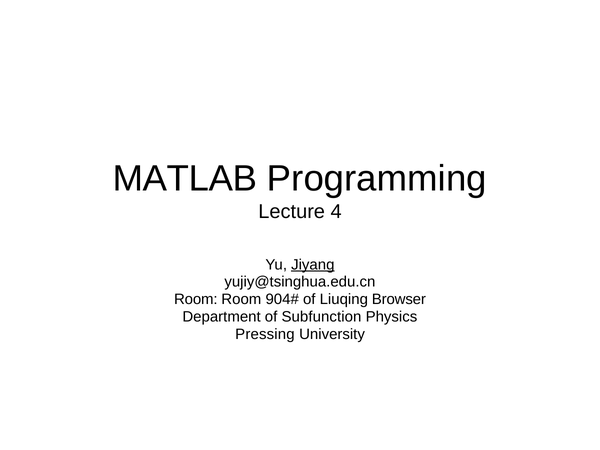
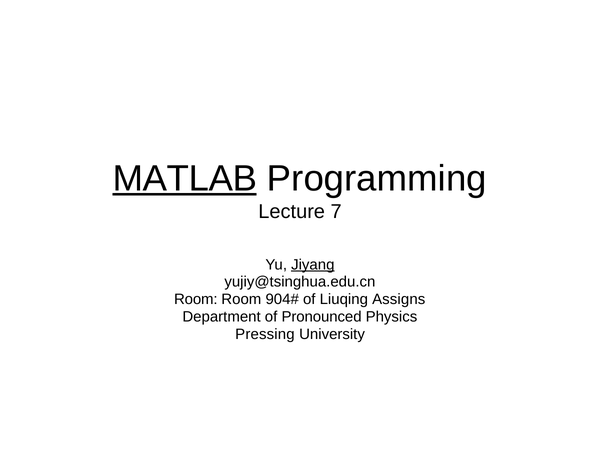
MATLAB underline: none -> present
4: 4 -> 7
Browser: Browser -> Assigns
Subfunction: Subfunction -> Pronounced
